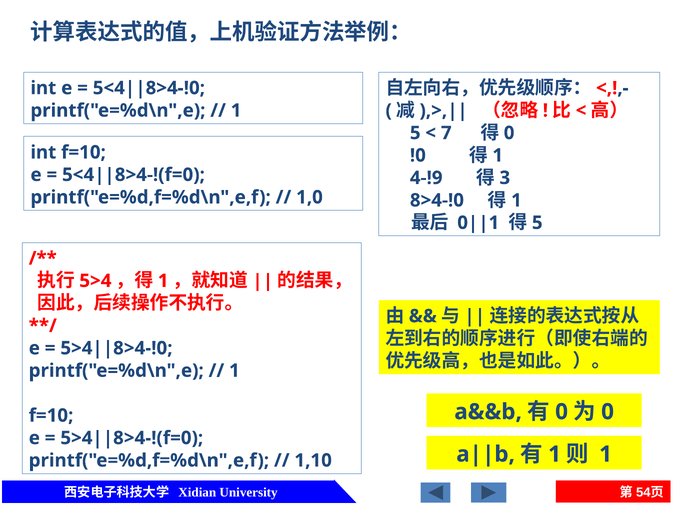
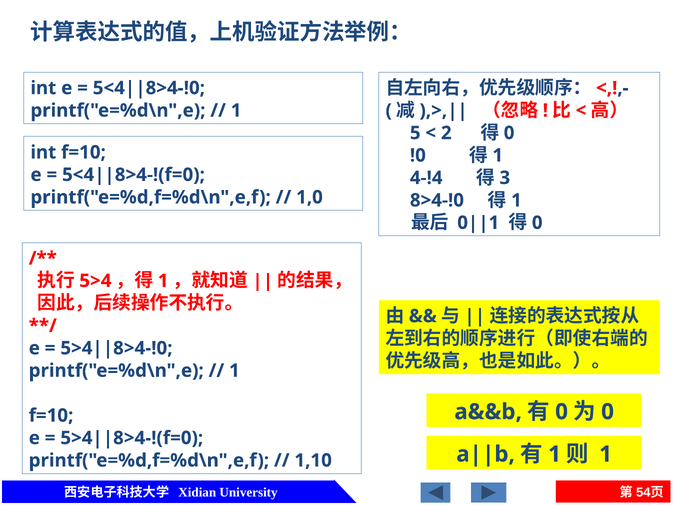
7: 7 -> 2
4-!9: 4-!9 -> 4-!4
5 at (537, 223): 5 -> 0
